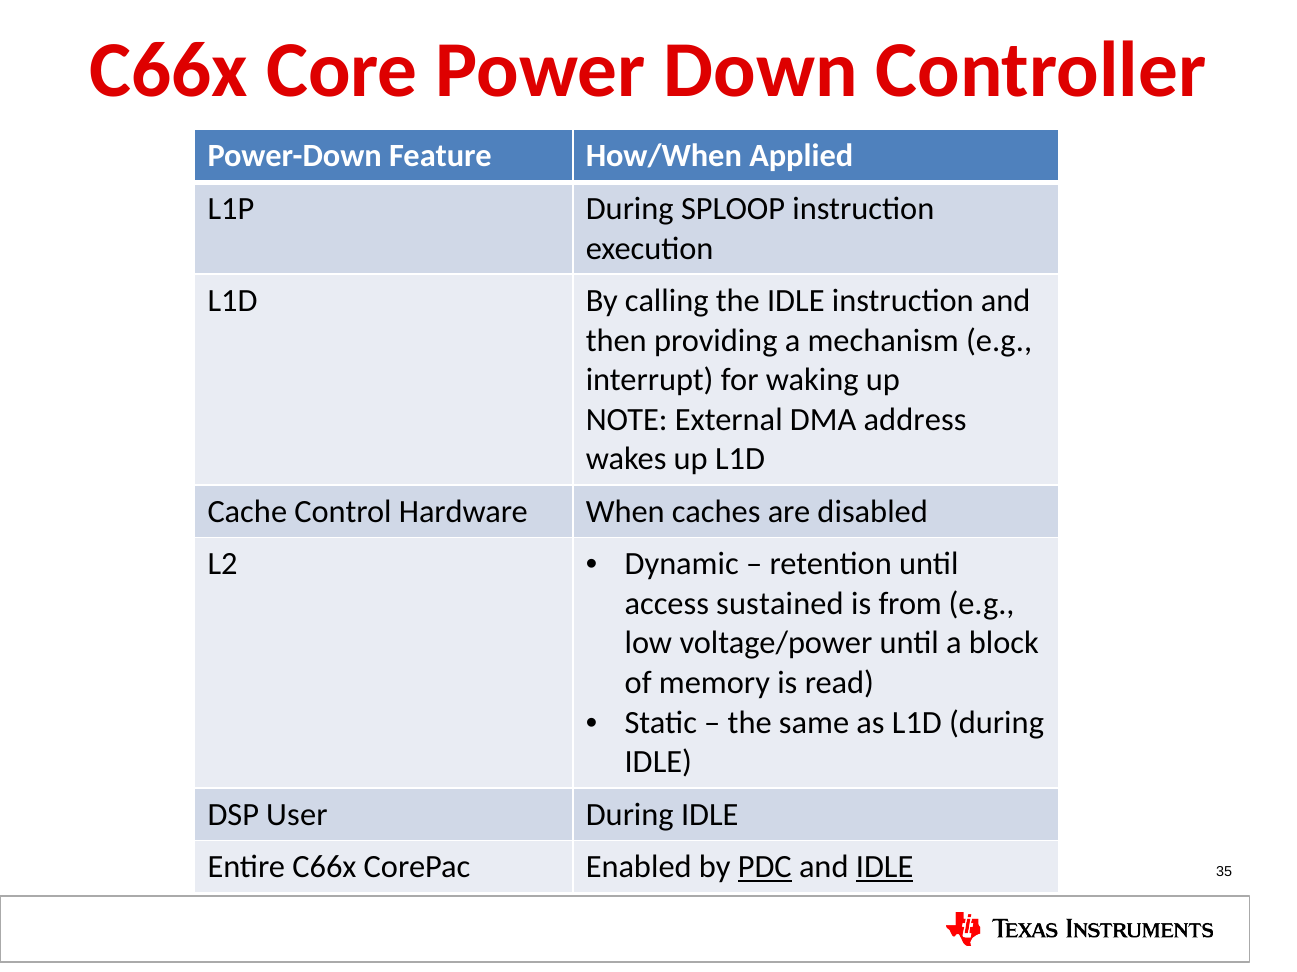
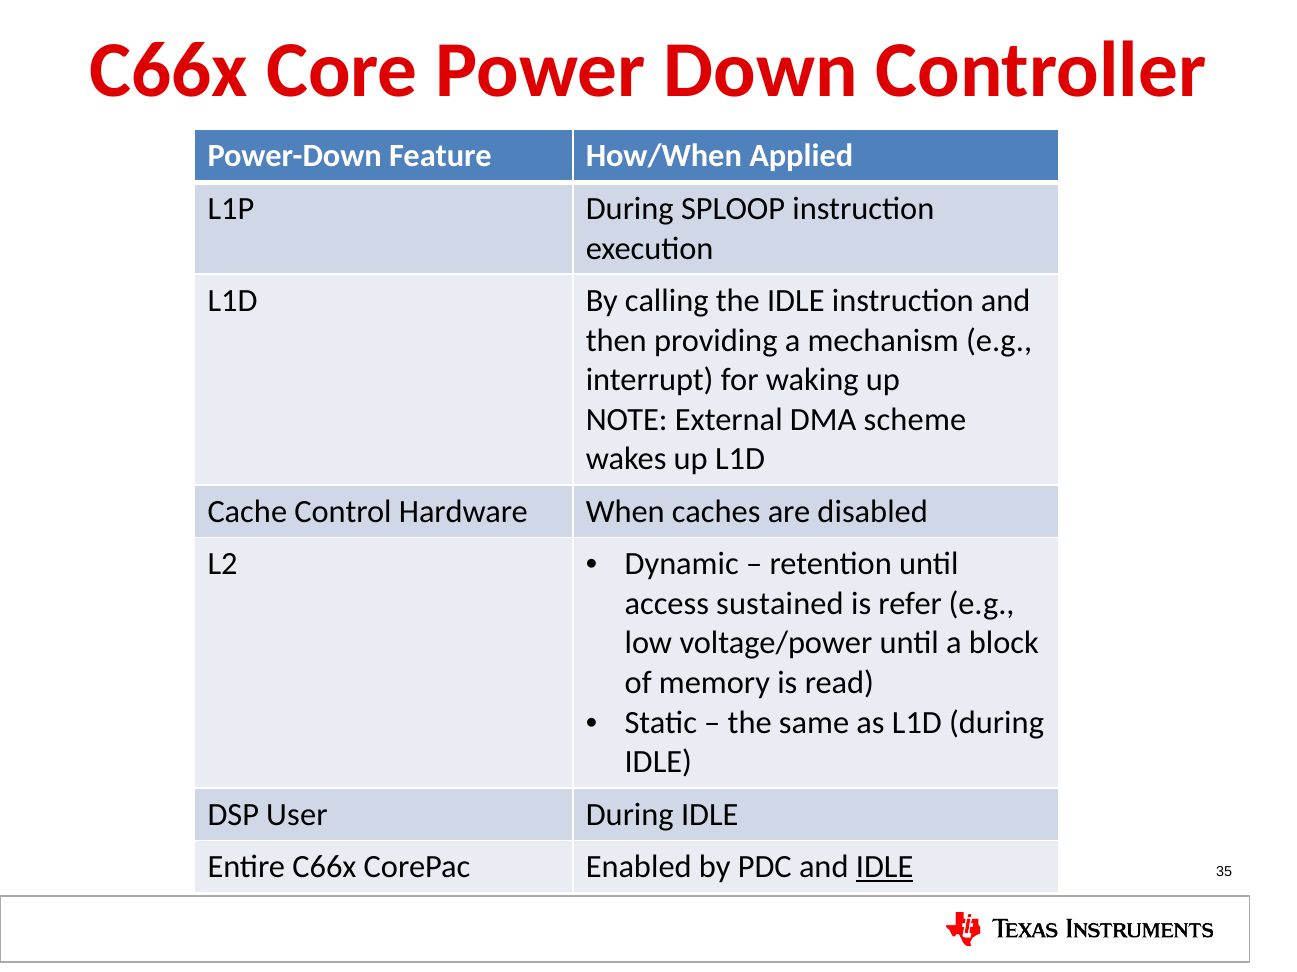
address: address -> scheme
from: from -> refer
PDC underline: present -> none
